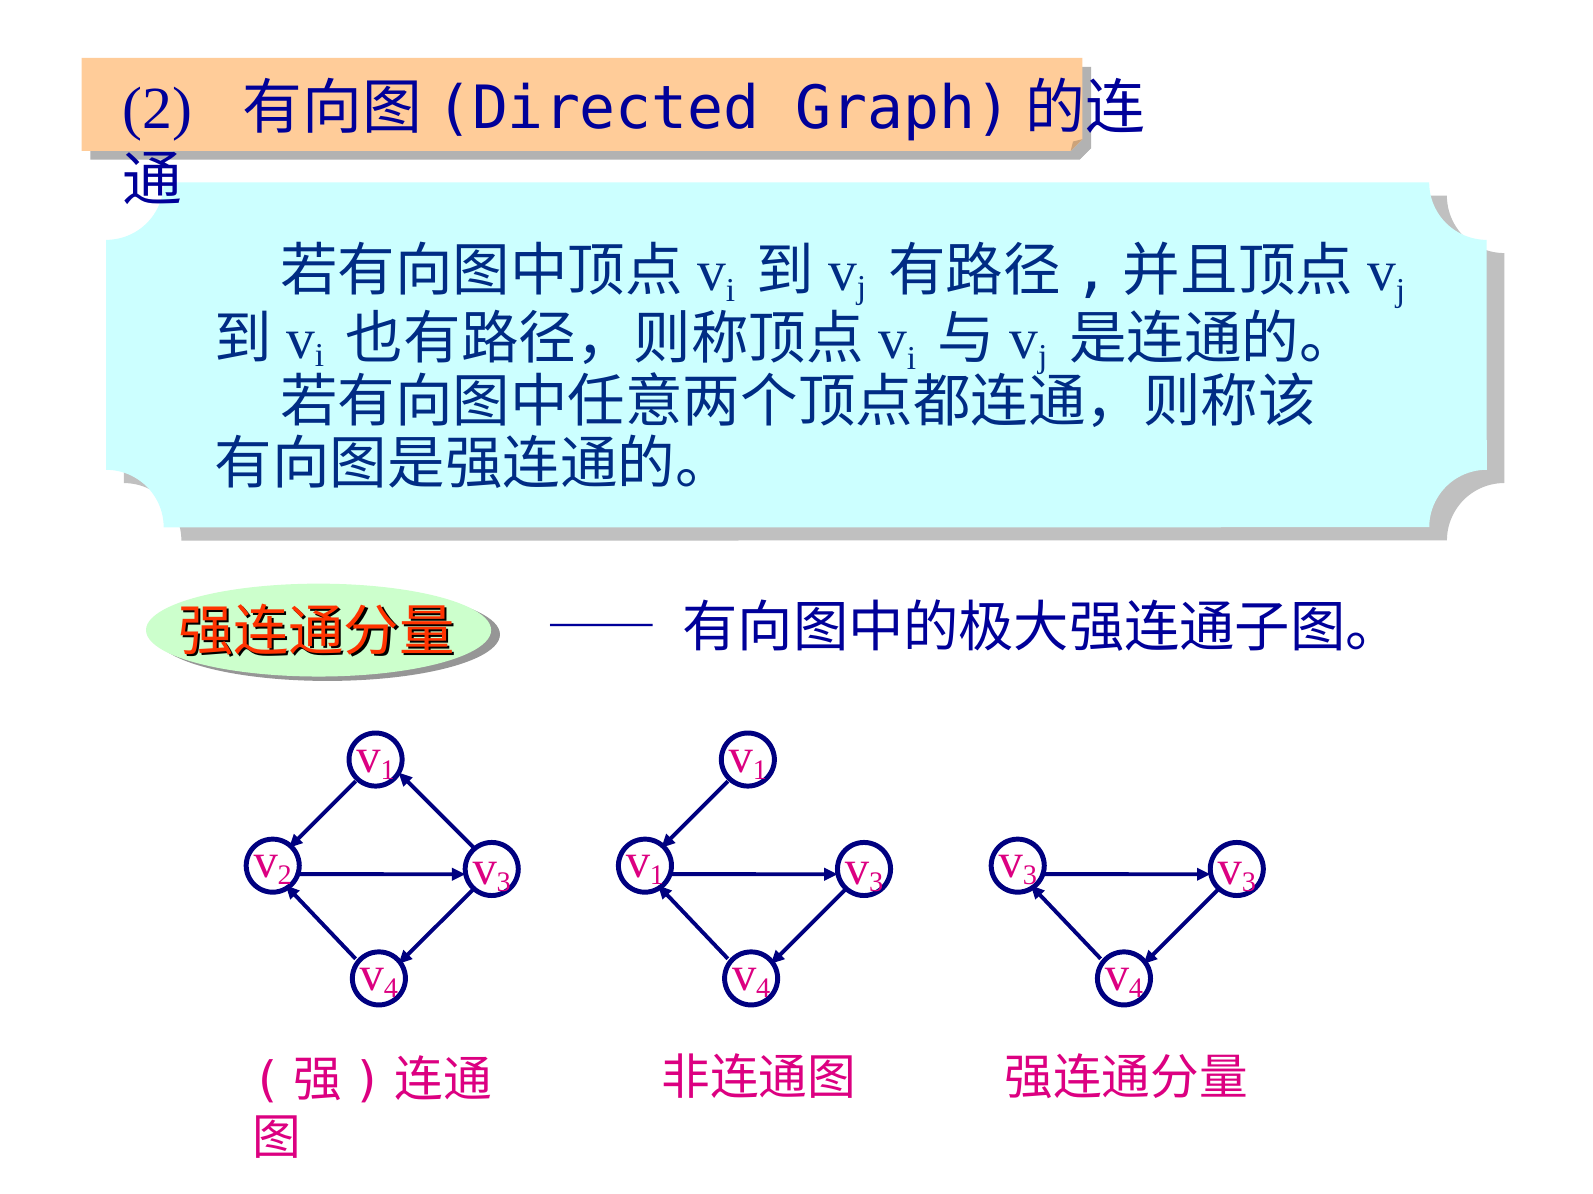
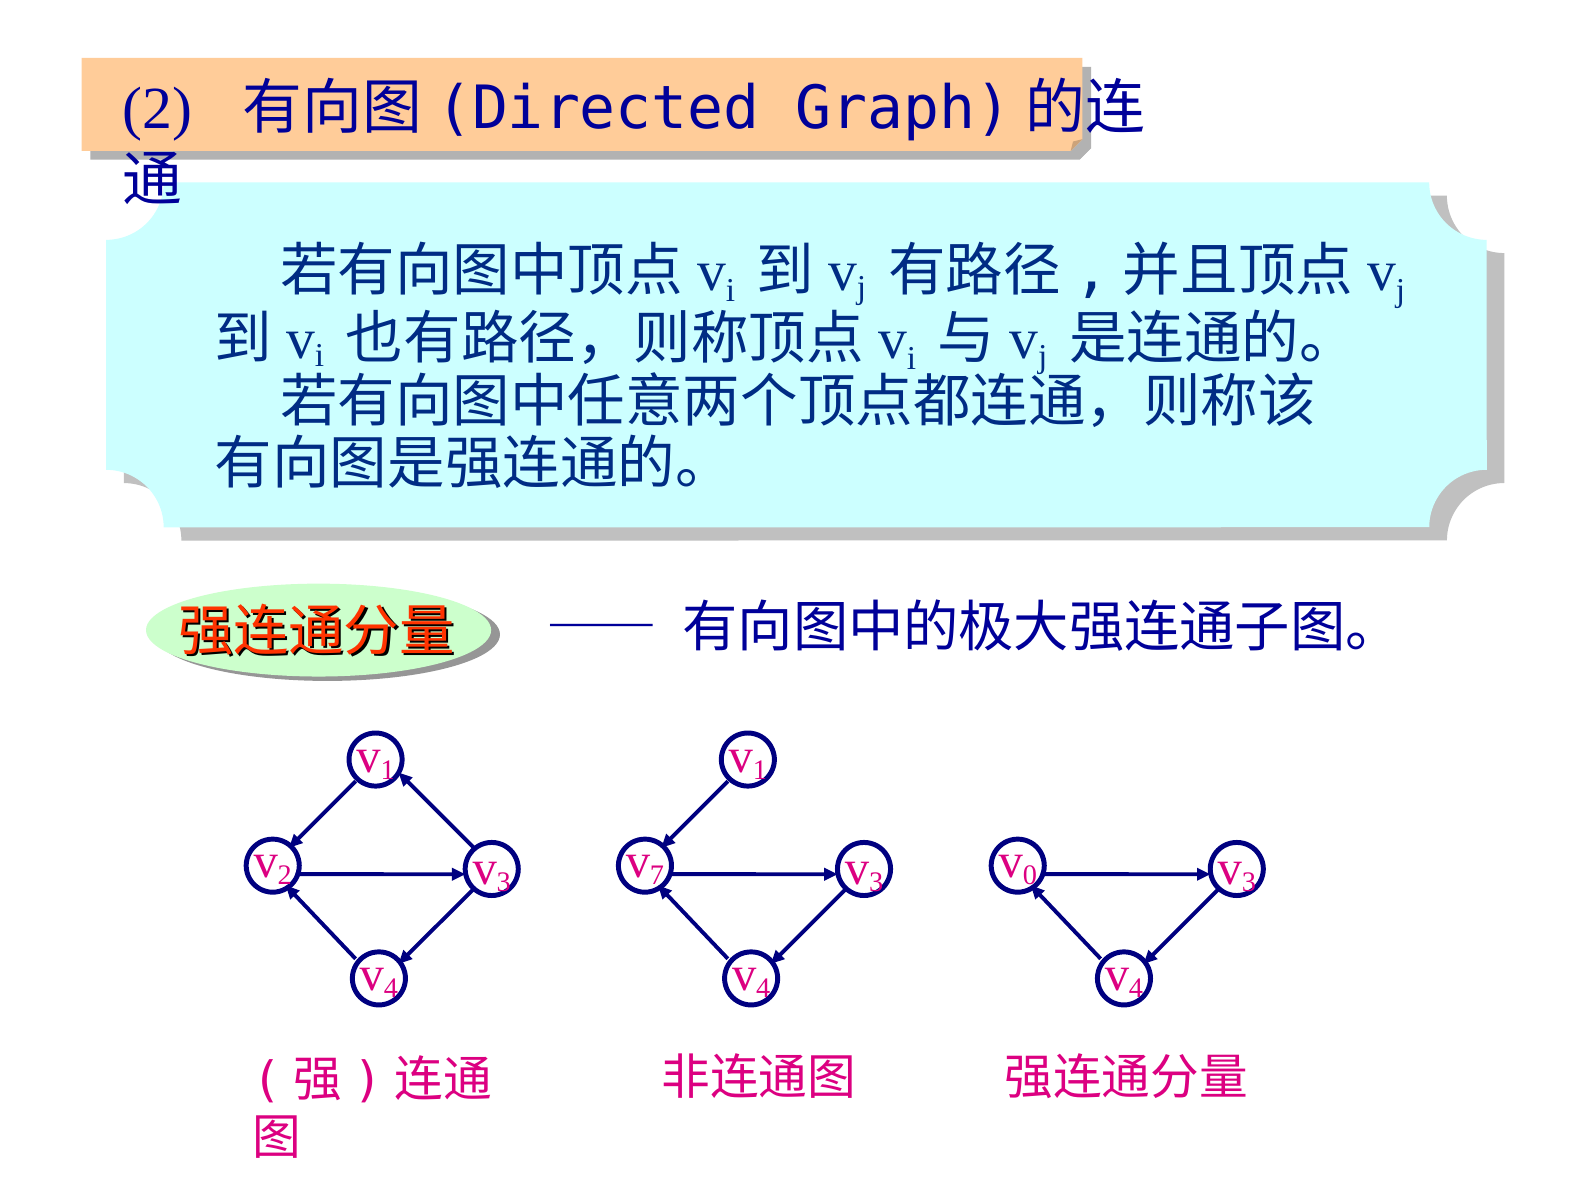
1 at (657, 876): 1 -> 7
3 at (1030, 876): 3 -> 0
